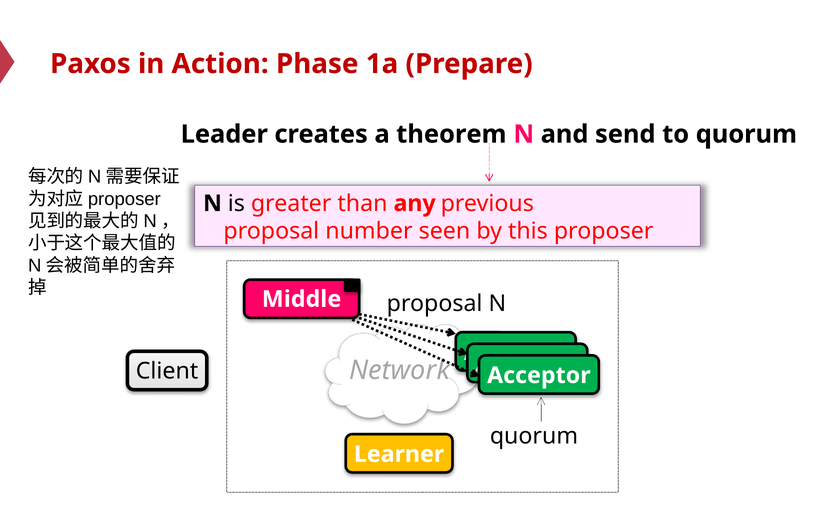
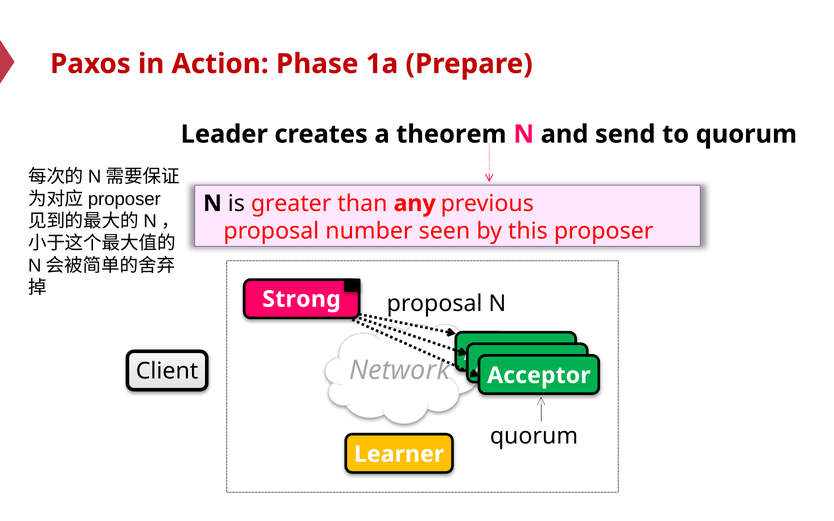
Middle: Middle -> Strong
